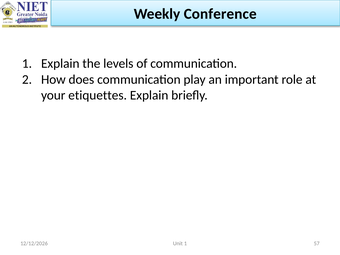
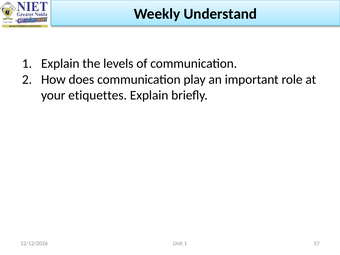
Conference: Conference -> Understand
